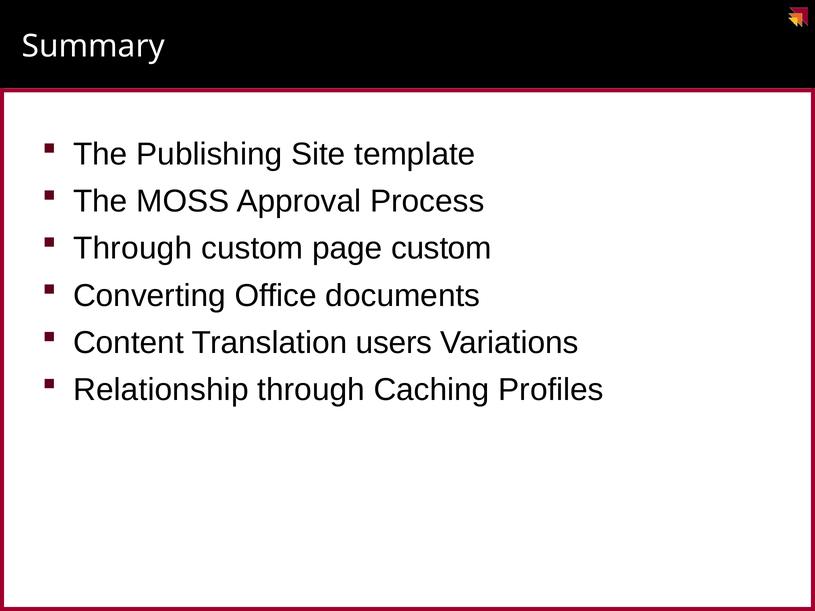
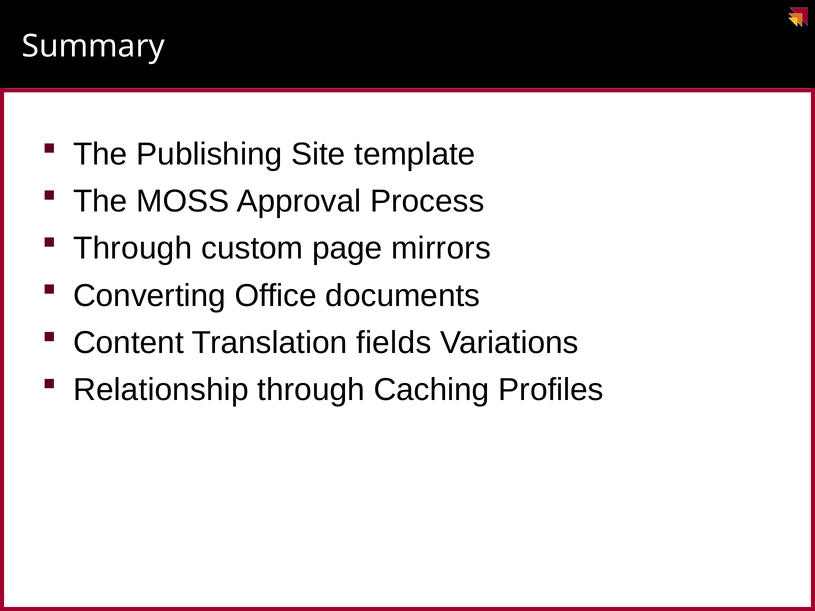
page custom: custom -> mirrors
users: users -> fields
